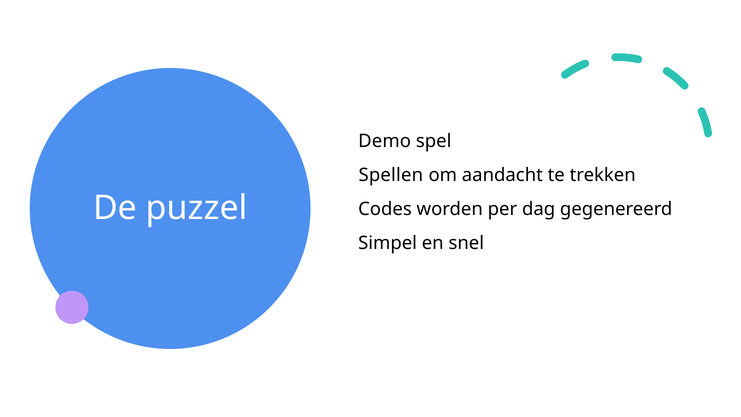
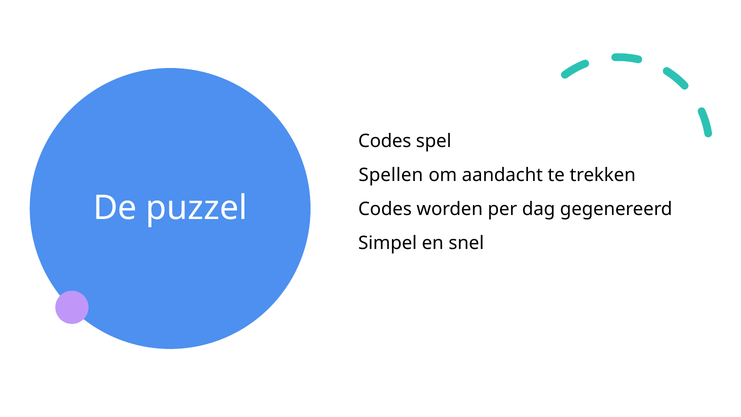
Demo at (385, 141): Demo -> Codes
